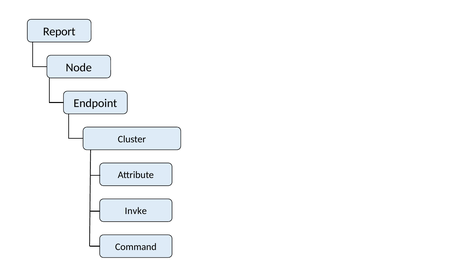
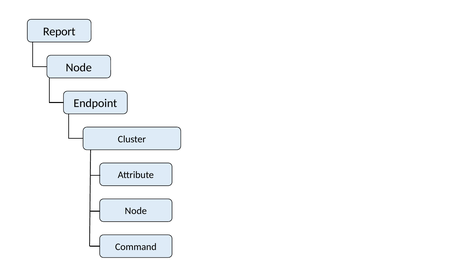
Invke at (136, 211): Invke -> Node
